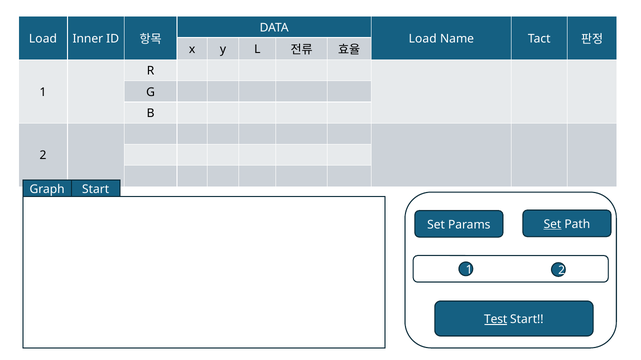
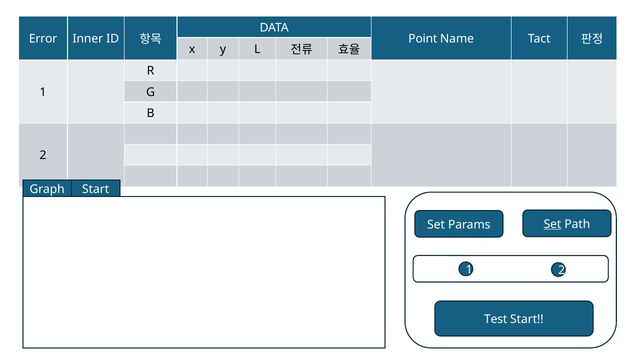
Load at (43, 39): Load -> Error
Load at (423, 39): Load -> Point
Test underline: present -> none
